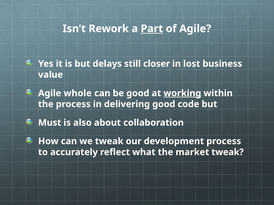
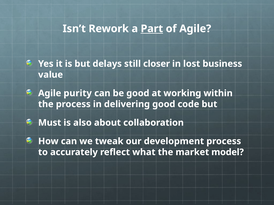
whole: whole -> purity
working underline: present -> none
market tweak: tweak -> model
